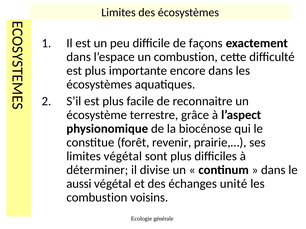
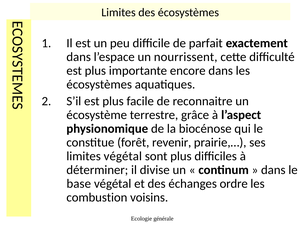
façons: façons -> parfait
un combustion: combustion -> nourrissent
aussi: aussi -> base
unité: unité -> ordre
